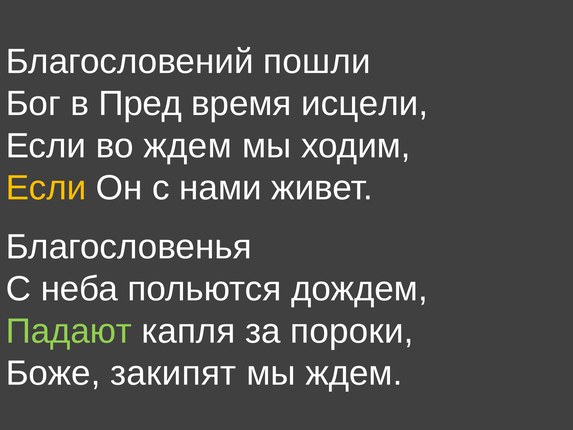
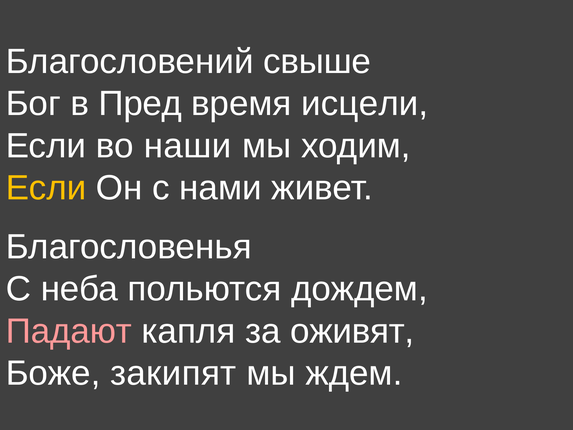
пошли: пошли -> свыше
во ждем: ждем -> наши
Падают colour: light green -> pink
пороки: пороки -> оживят
